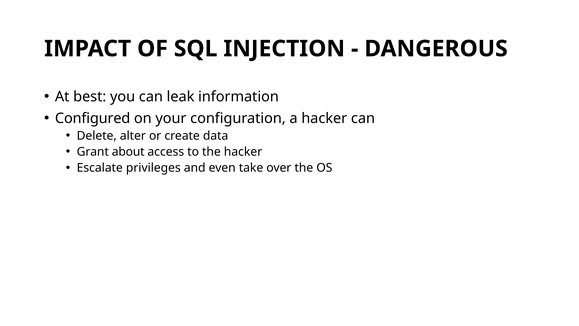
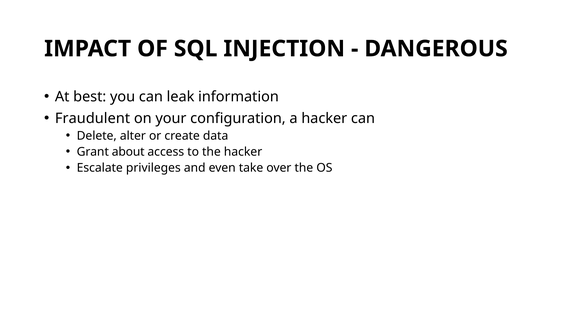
Configured: Configured -> Fraudulent
